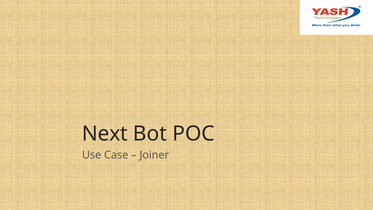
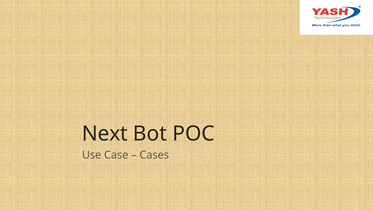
Joiner: Joiner -> Cases
